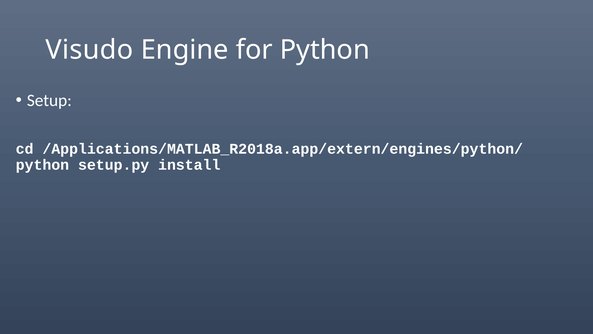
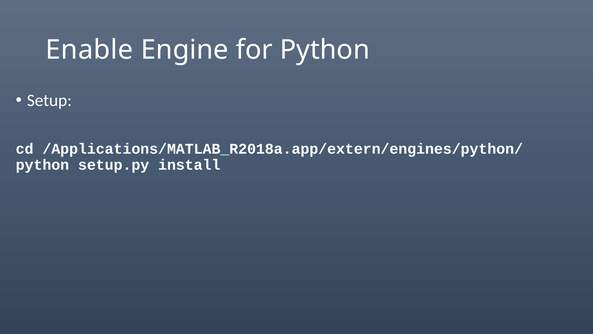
Visudo: Visudo -> Enable
